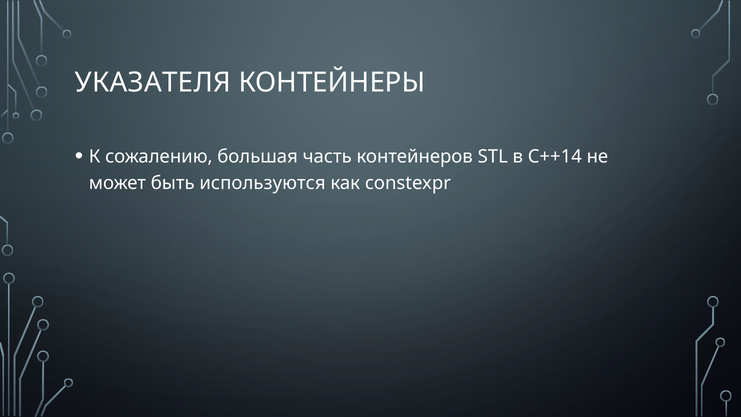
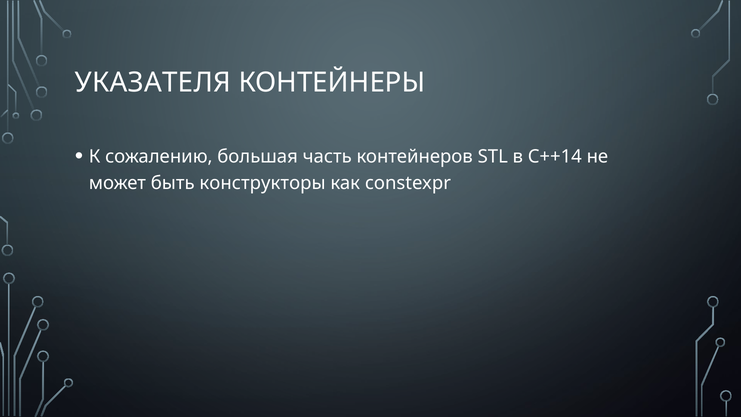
используются: используются -> конструкторы
